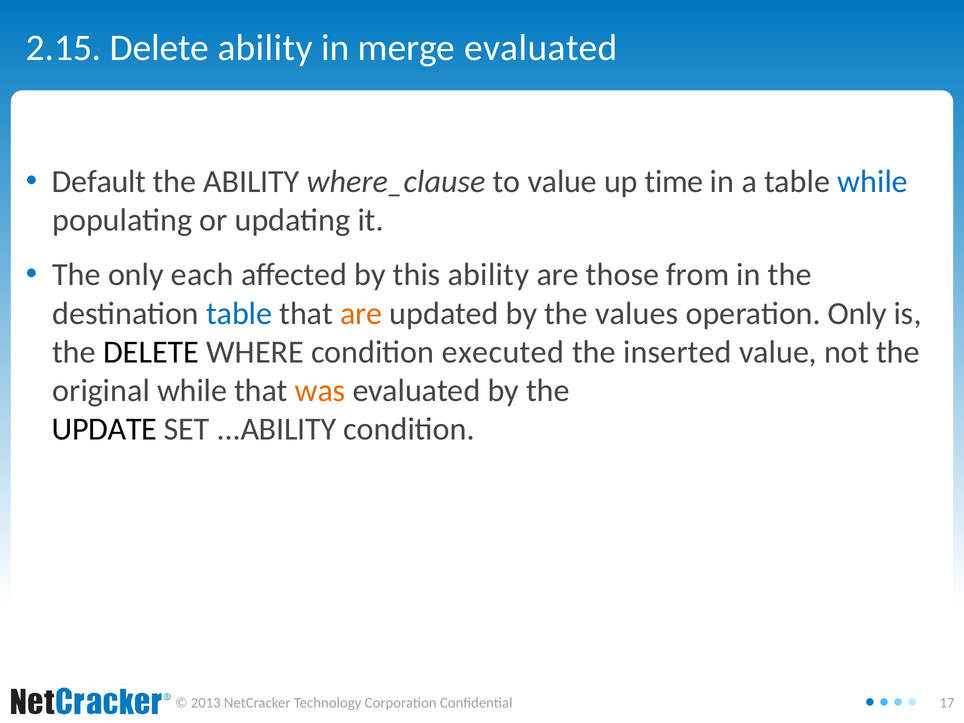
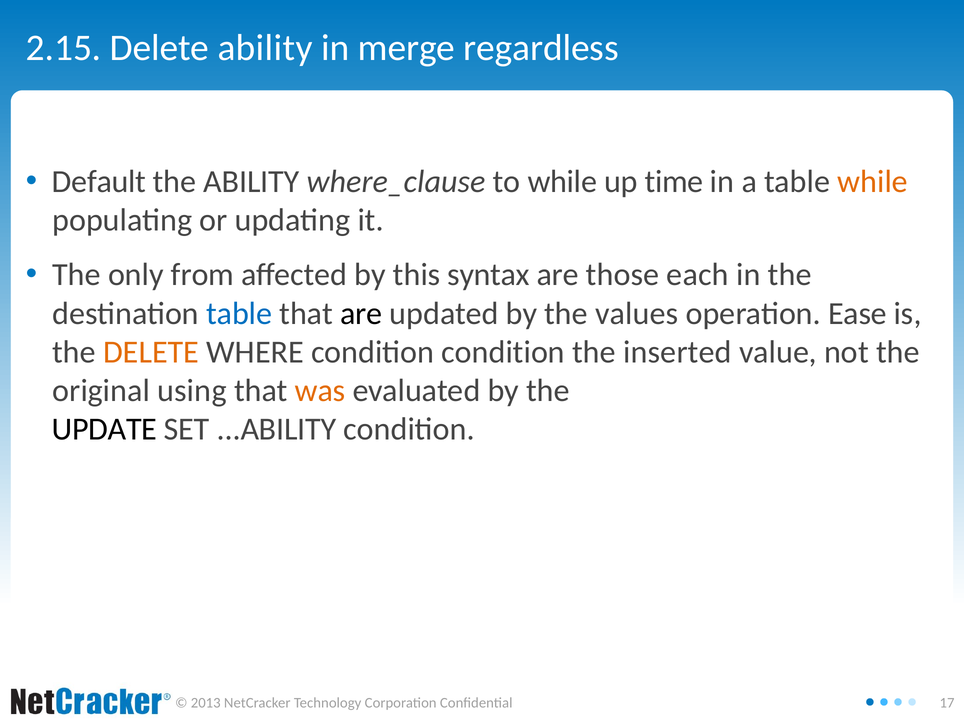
merge evaluated: evaluated -> regardless
to value: value -> while
while at (873, 182) colour: blue -> orange
each: each -> from
this ability: ability -> syntax
from: from -> each
are at (361, 313) colour: orange -> black
operation Only: Only -> Ease
DELETE at (151, 352) colour: black -> orange
condition executed: executed -> condition
original while: while -> using
